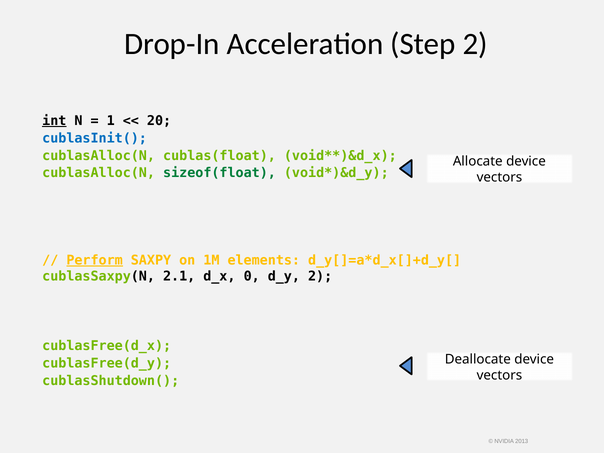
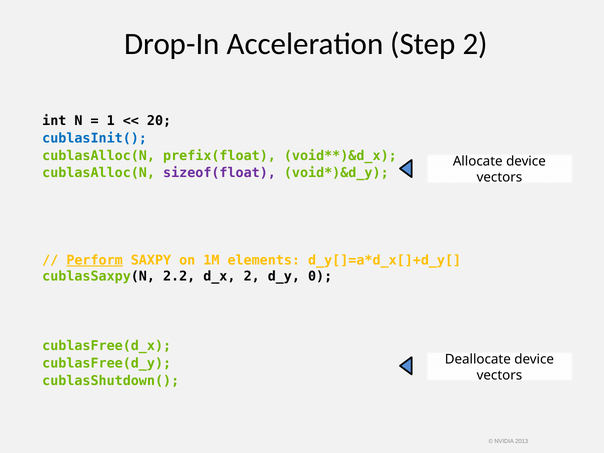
int underline: present -> none
cublas(float: cublas(float -> prefix(float
sizeof(float colour: green -> purple
2.1: 2.1 -> 2.2
d_x 0: 0 -> 2
d_y 2: 2 -> 0
